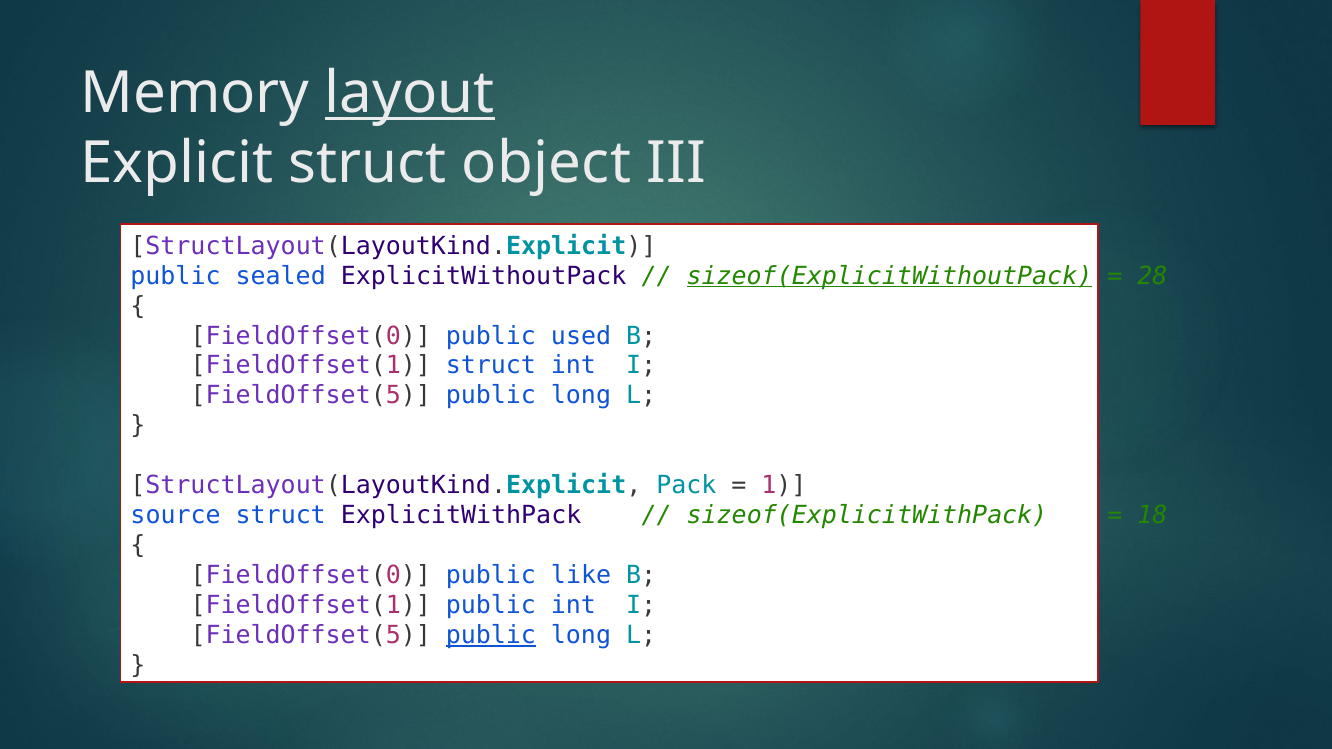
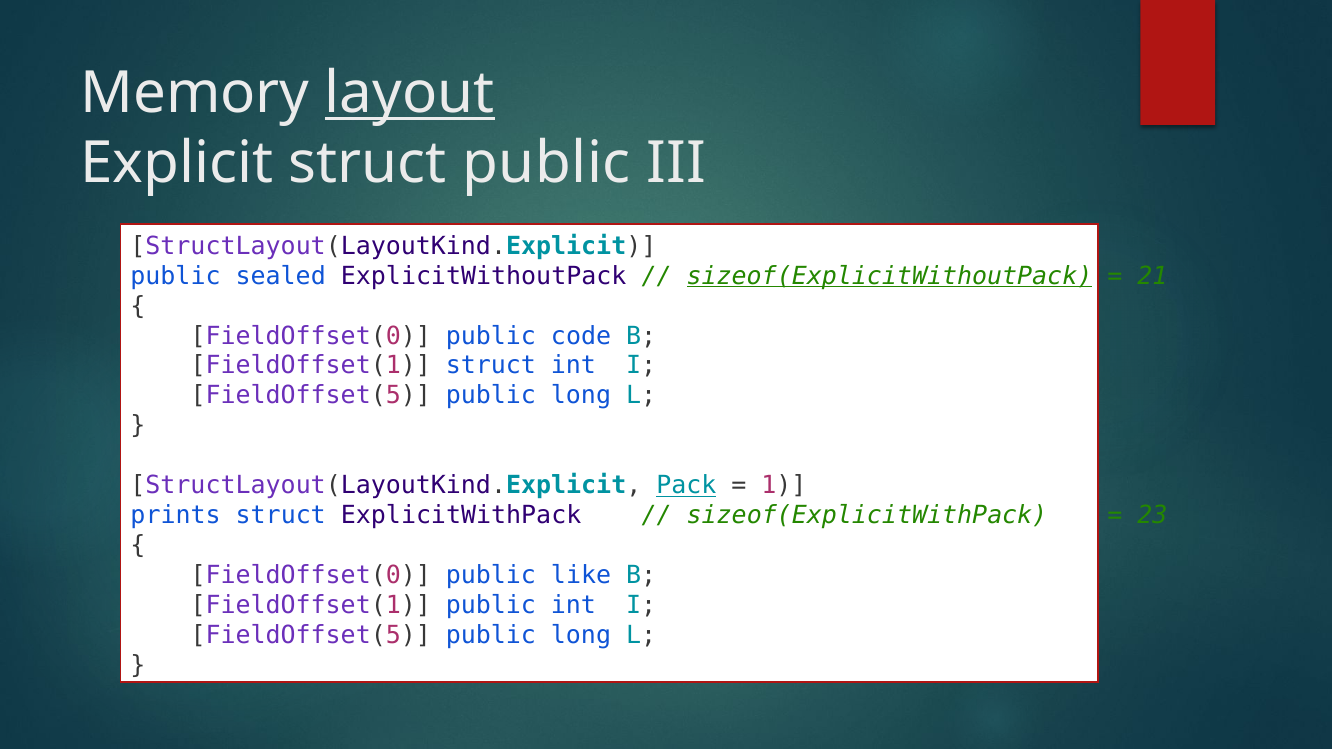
struct object: object -> public
28: 28 -> 21
used: used -> code
Pack underline: none -> present
source: source -> prints
18: 18 -> 23
public at (491, 636) underline: present -> none
